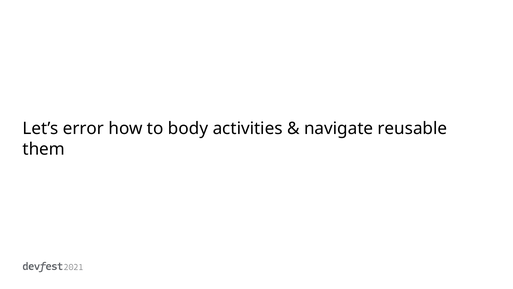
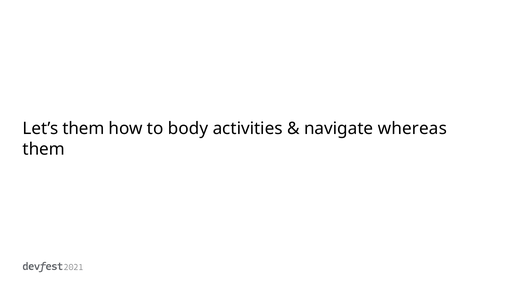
Let’s error: error -> them
reusable: reusable -> whereas
